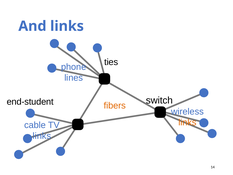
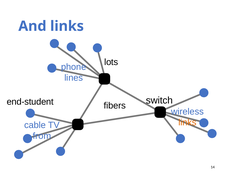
ties: ties -> lots
fibers colour: orange -> black
links at (42, 136): links -> from
